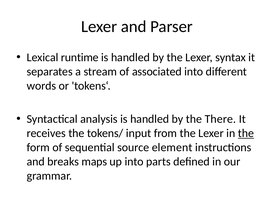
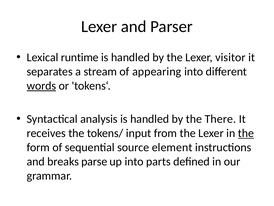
syntax: syntax -> visitor
associated: associated -> appearing
words underline: none -> present
maps: maps -> parse
